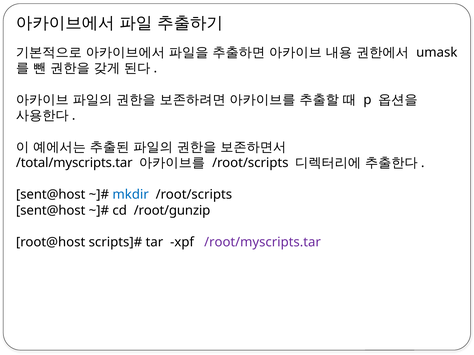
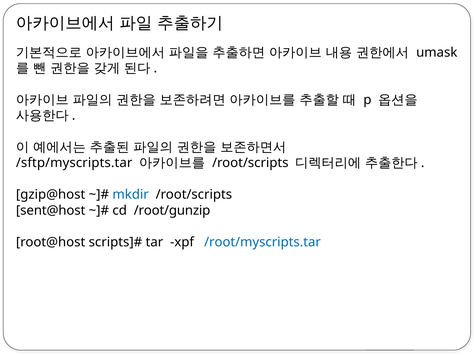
/total/myscripts.tar: /total/myscripts.tar -> /sftp/myscripts.tar
sent@host at (51, 195): sent@host -> gzip@host
/root/myscripts.tar colour: purple -> blue
